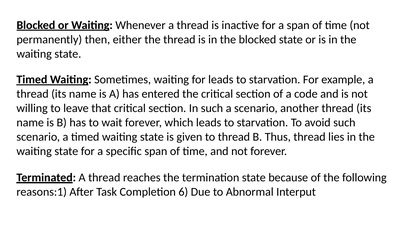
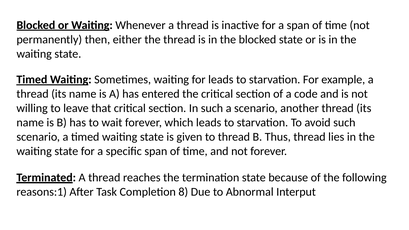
6: 6 -> 8
